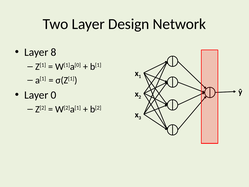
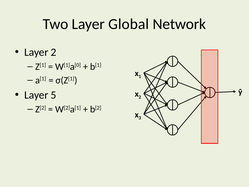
Design: Design -> Global
Layer 8: 8 -> 2
0: 0 -> 5
